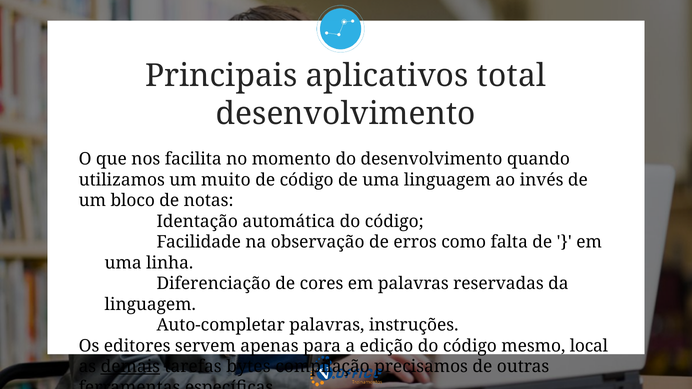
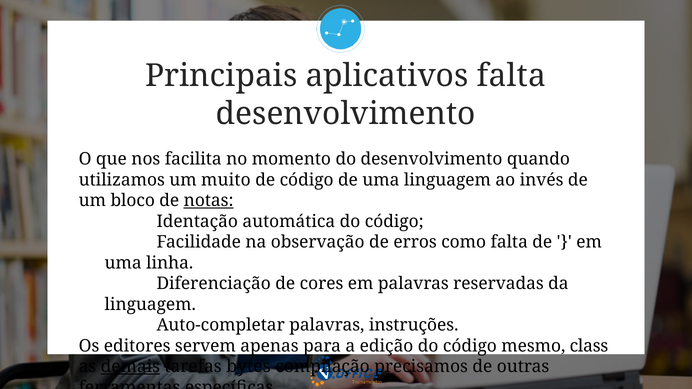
aplicativos total: total -> falta
notas underline: none -> present
local: local -> class
